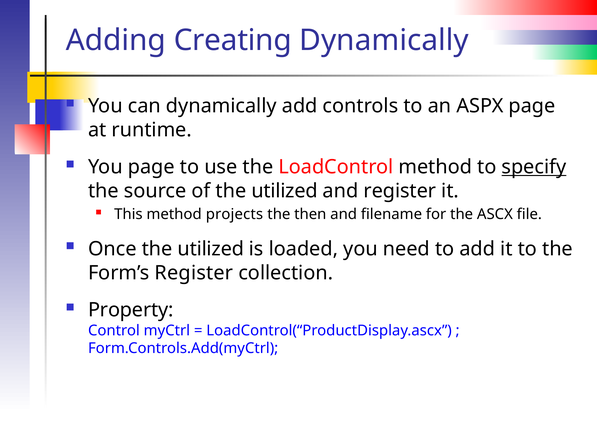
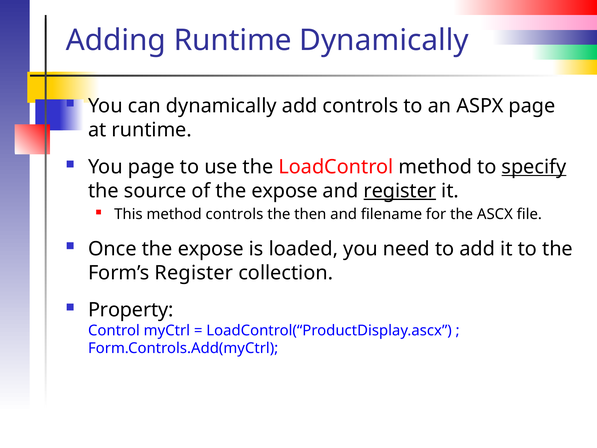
Adding Creating: Creating -> Runtime
of the utilized: utilized -> expose
register at (400, 191) underline: none -> present
method projects: projects -> controls
Once the utilized: utilized -> expose
